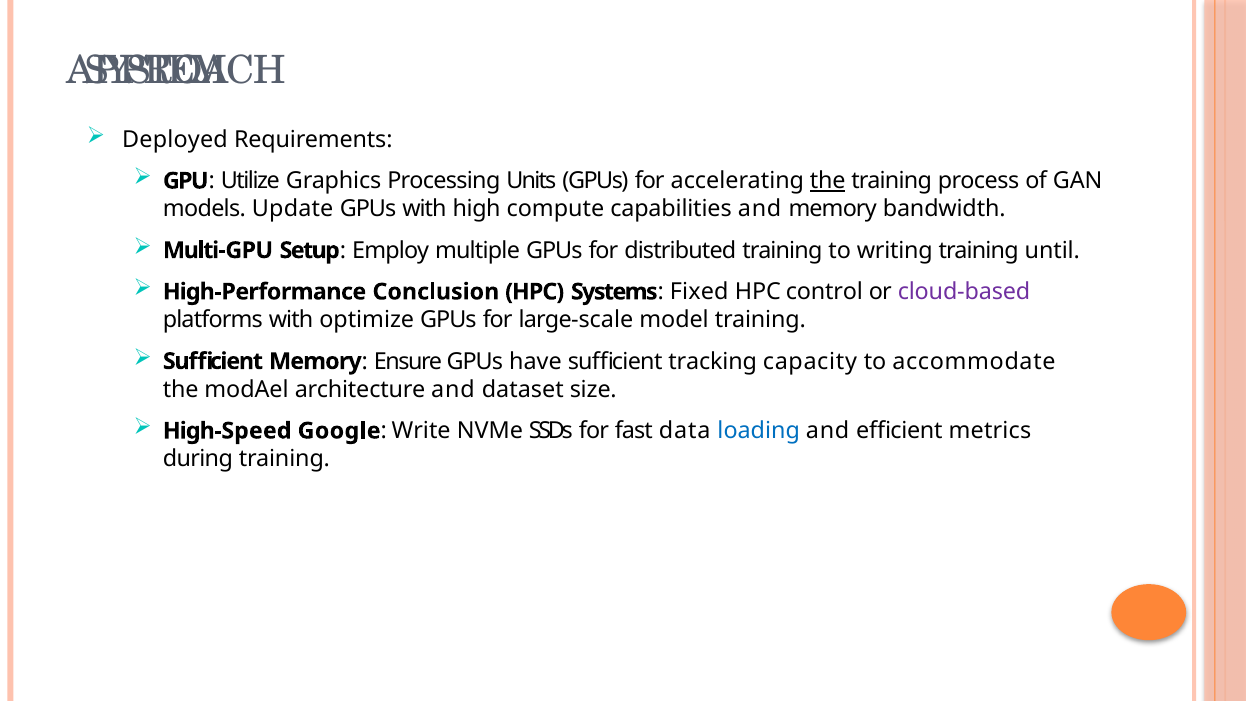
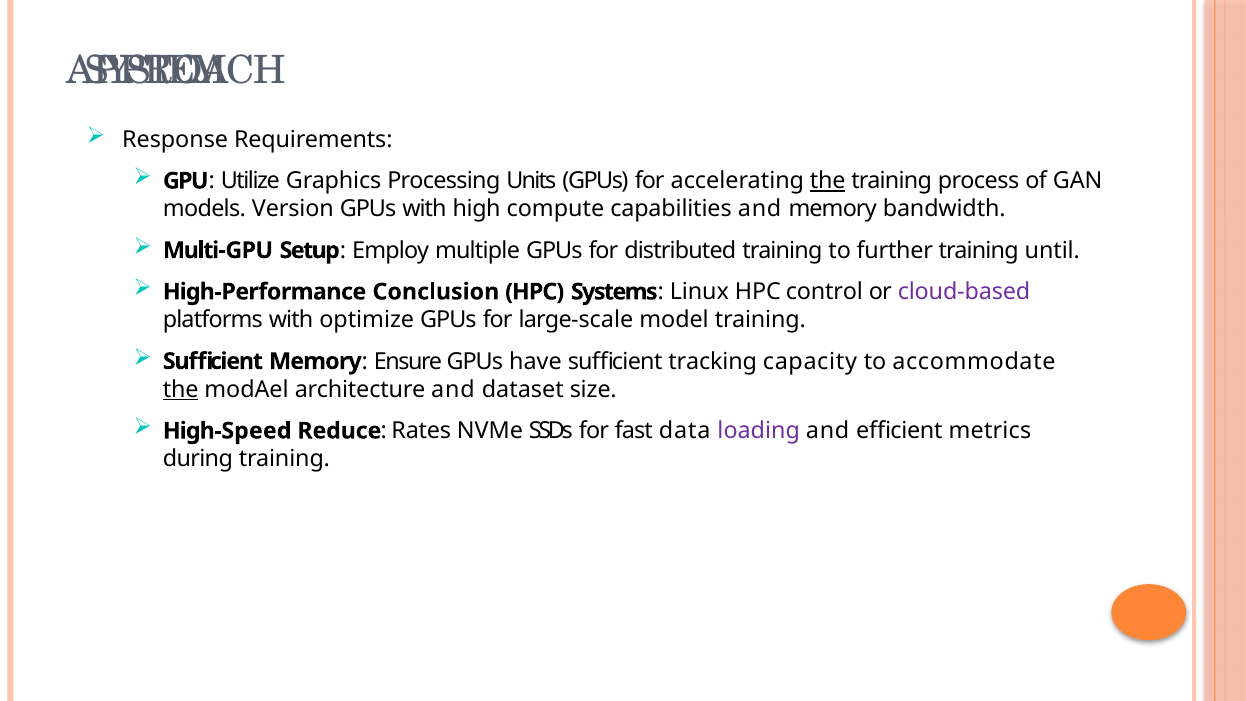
Deployed: Deployed -> Response
Update: Update -> Version
writing: writing -> further
Fixed: Fixed -> Linux
the at (181, 389) underline: none -> present
Google: Google -> Reduce
Write: Write -> Rates
loading colour: blue -> purple
